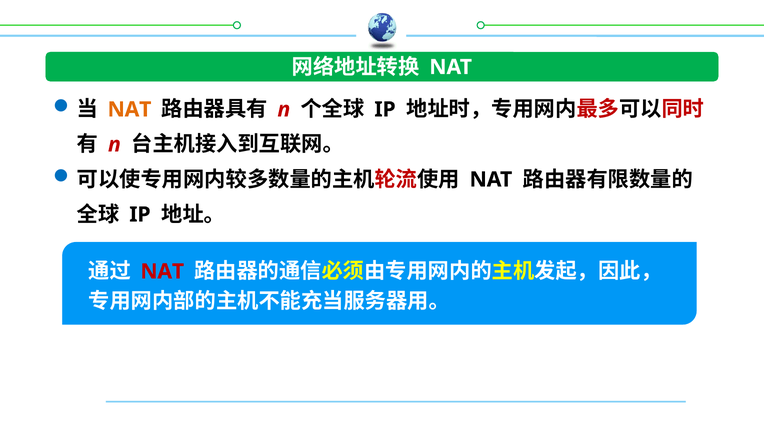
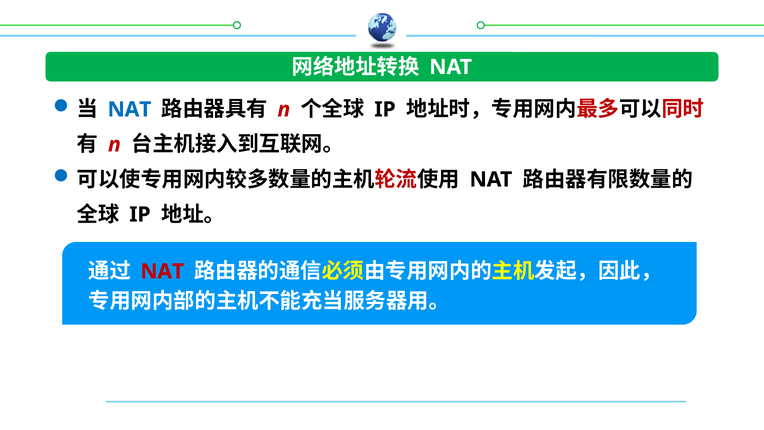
NAT at (129, 109) colour: orange -> blue
